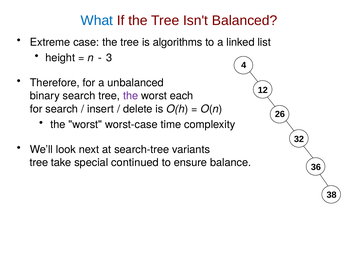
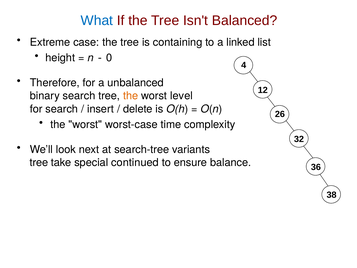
algorithms: algorithms -> containing
3: 3 -> 0
the at (131, 96) colour: purple -> orange
each: each -> level
